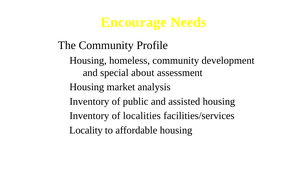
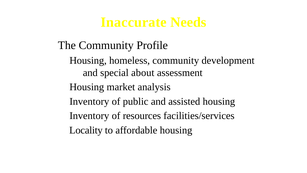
Encourage: Encourage -> Inaccurate
localities: localities -> resources
